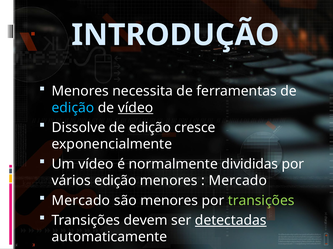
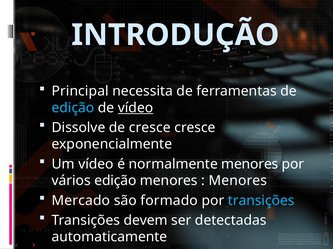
Menores at (80, 91): Menores -> Principal
edição at (150, 128): edição -> cresce
normalmente divididas: divididas -> menores
Mercado at (238, 181): Mercado -> Menores
são menores: menores -> formado
transições at (261, 201) colour: light green -> light blue
detectadas underline: present -> none
